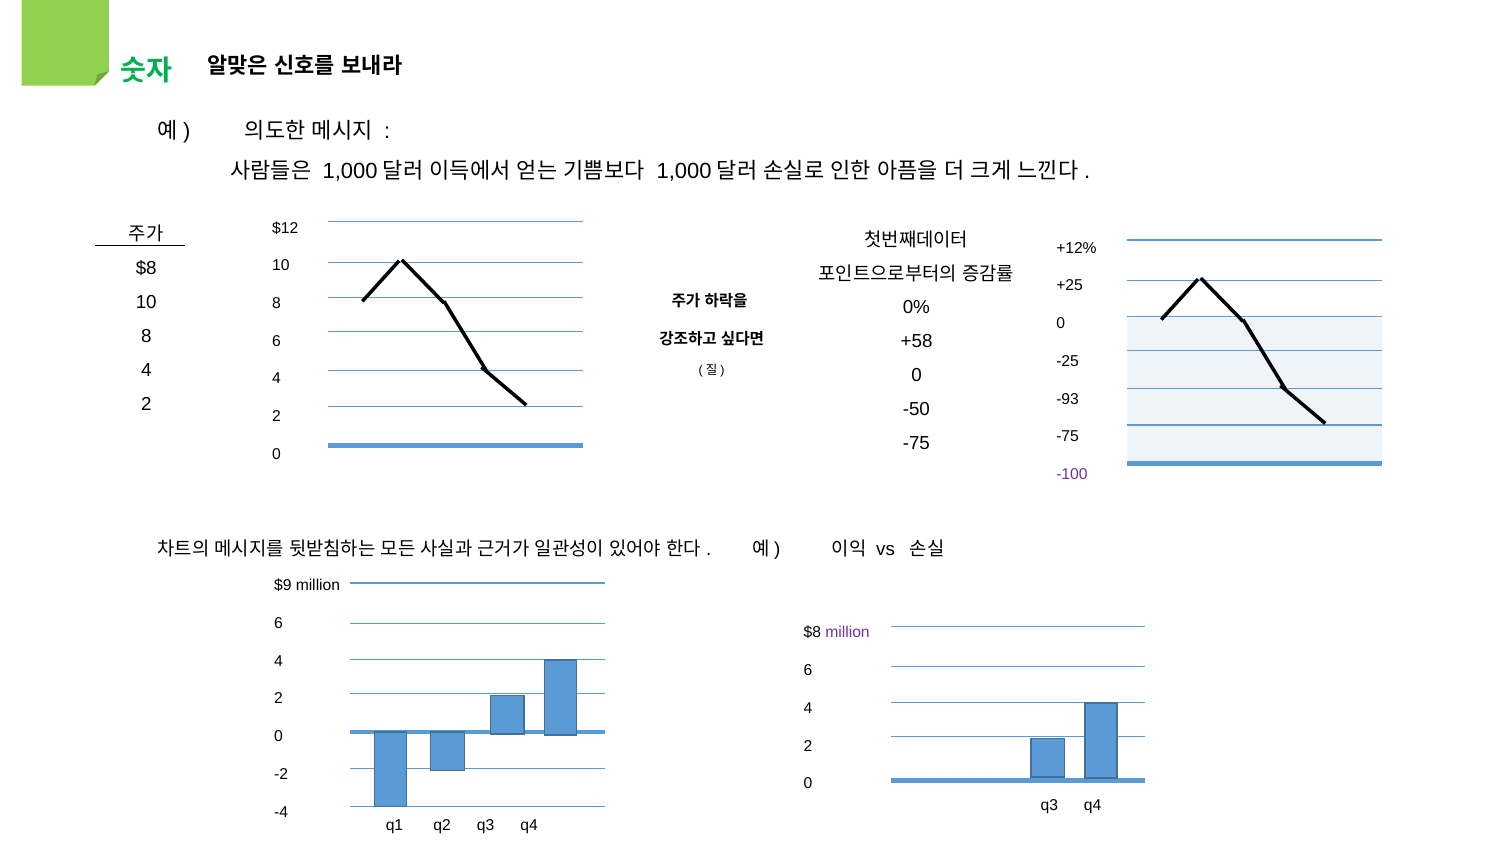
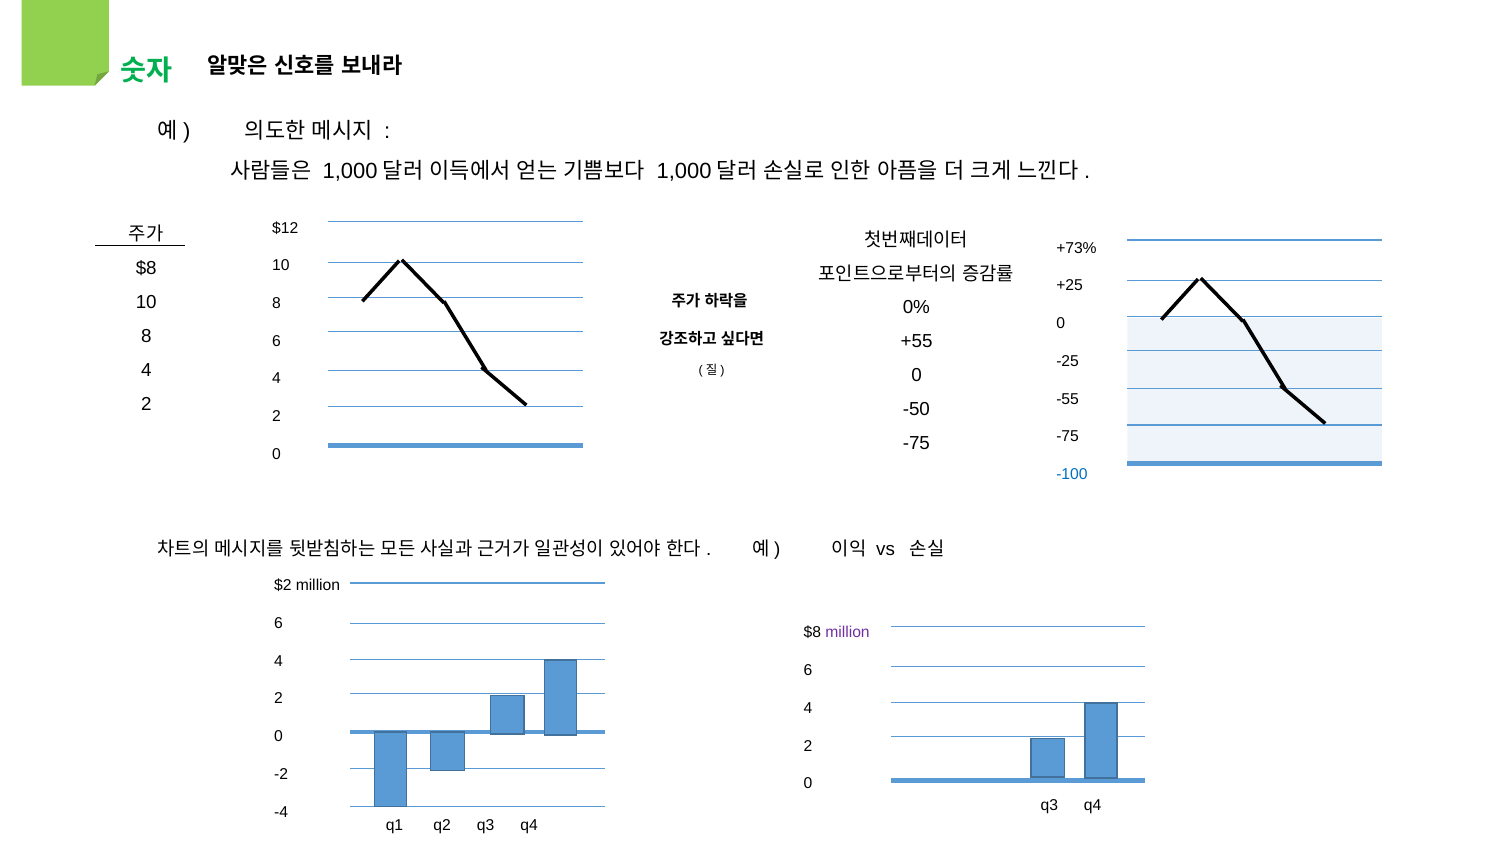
+12%: +12% -> +73%
+58: +58 -> +55
-93: -93 -> -55
-100 colour: purple -> blue
$9: $9 -> $2
